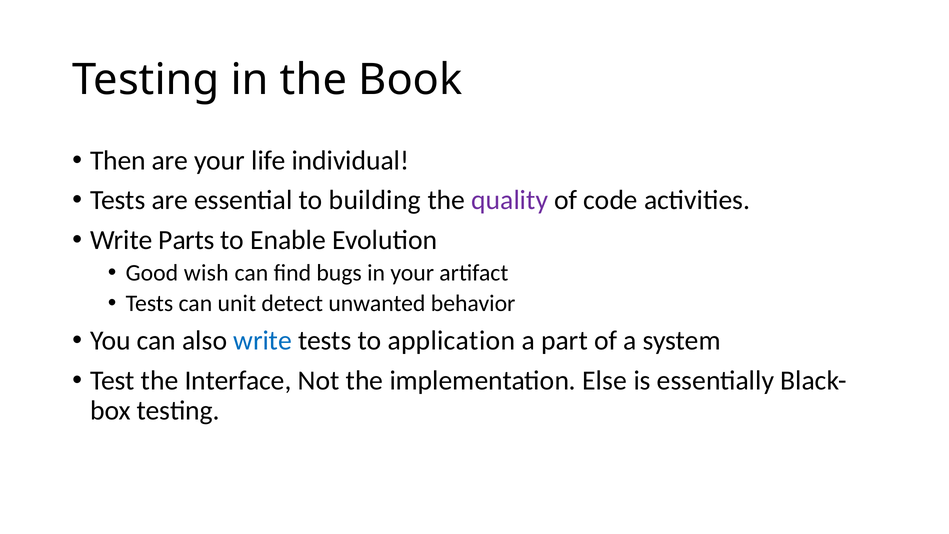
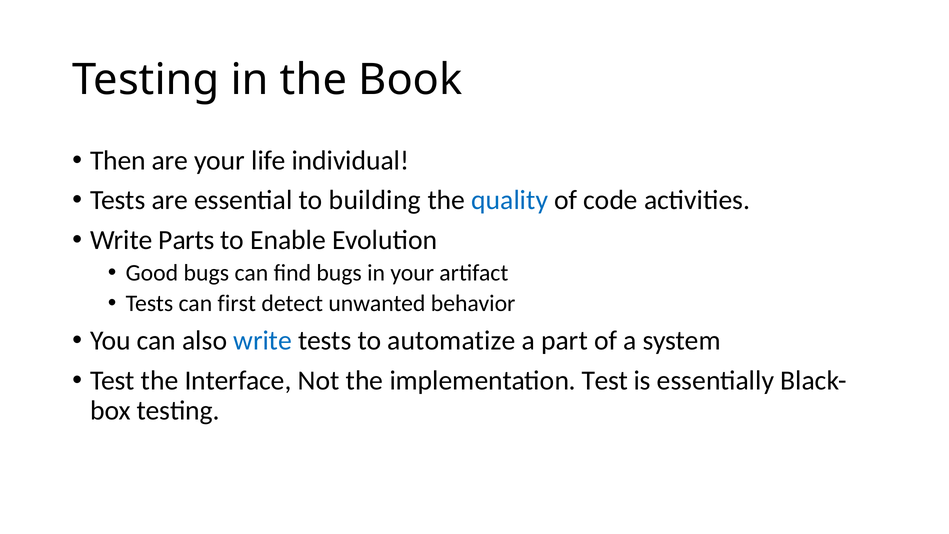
quality colour: purple -> blue
Good wish: wish -> bugs
unit: unit -> first
application: application -> automatize
implementation Else: Else -> Test
